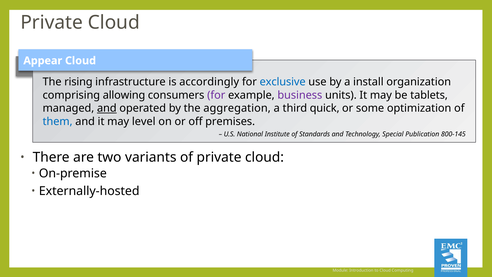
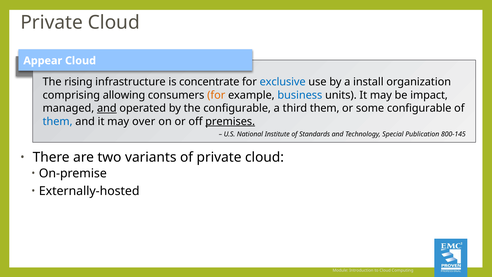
accordingly: accordingly -> concentrate
for at (216, 95) colour: purple -> orange
business colour: purple -> blue
tablets: tablets -> impact
the aggregation: aggregation -> configurable
third quick: quick -> them
some optimization: optimization -> configurable
level: level -> over
premises underline: none -> present
